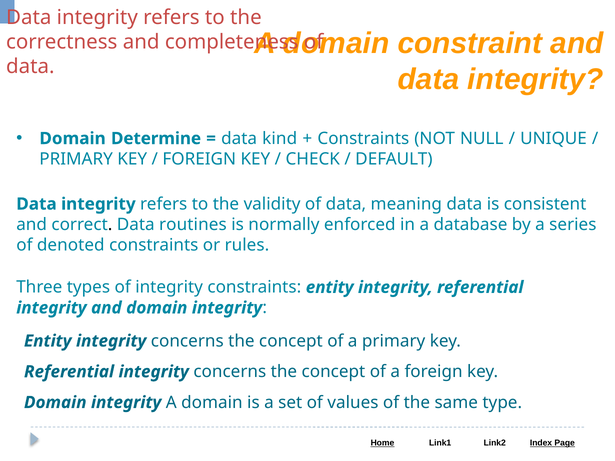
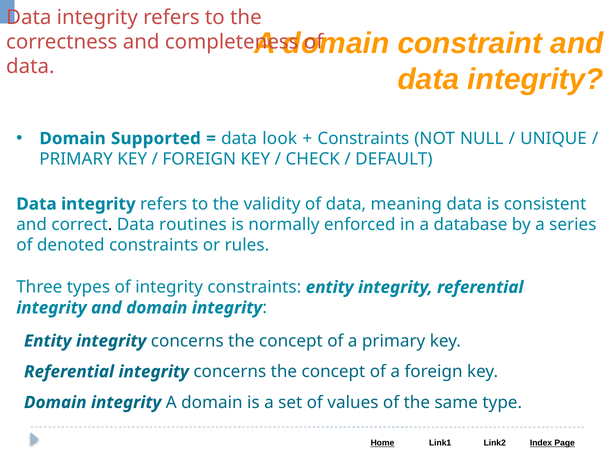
Determine: Determine -> Supported
kind: kind -> look
